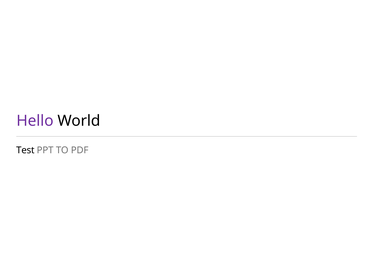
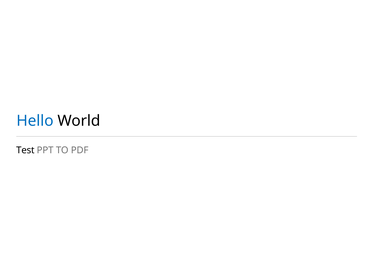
Hello colour: purple -> blue
